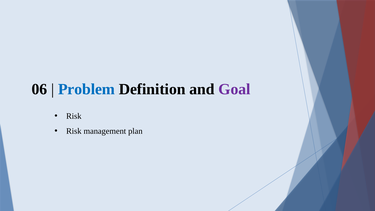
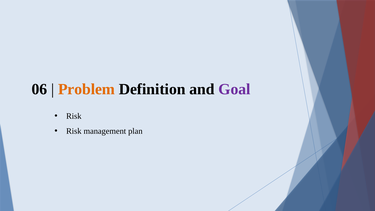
Problem colour: blue -> orange
